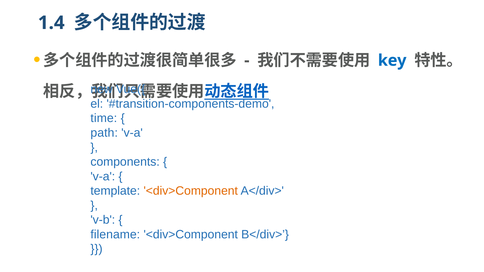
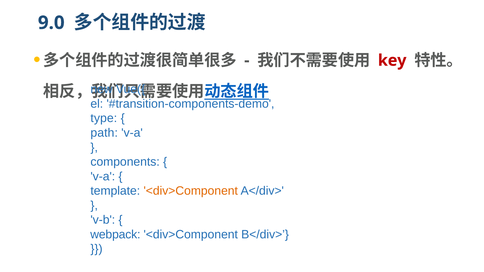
1.4: 1.4 -> 9.0
key colour: blue -> red
time: time -> type
filename: filename -> webpack
